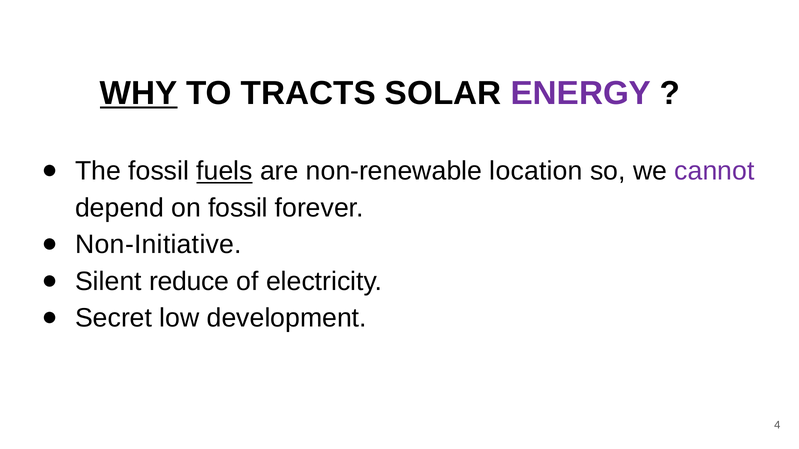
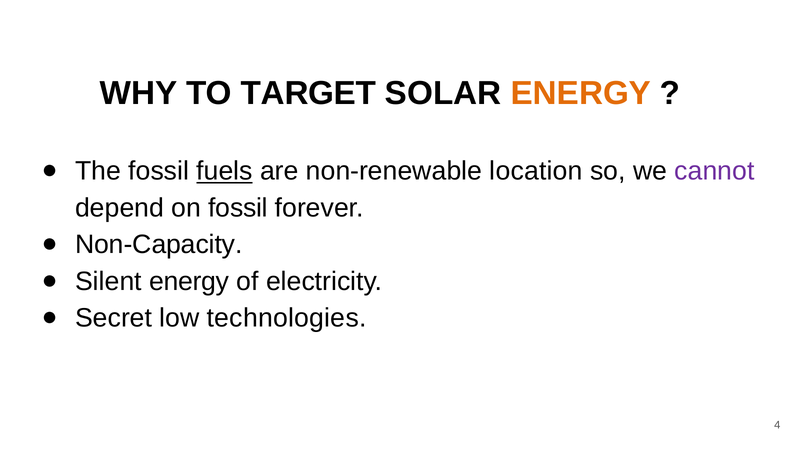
WHY underline: present -> none
TRACTS: TRACTS -> TARGET
ENERGY at (581, 93) colour: purple -> orange
Non-Initiative: Non-Initiative -> Non-Capacity
Silent reduce: reduce -> energy
development: development -> technologies
